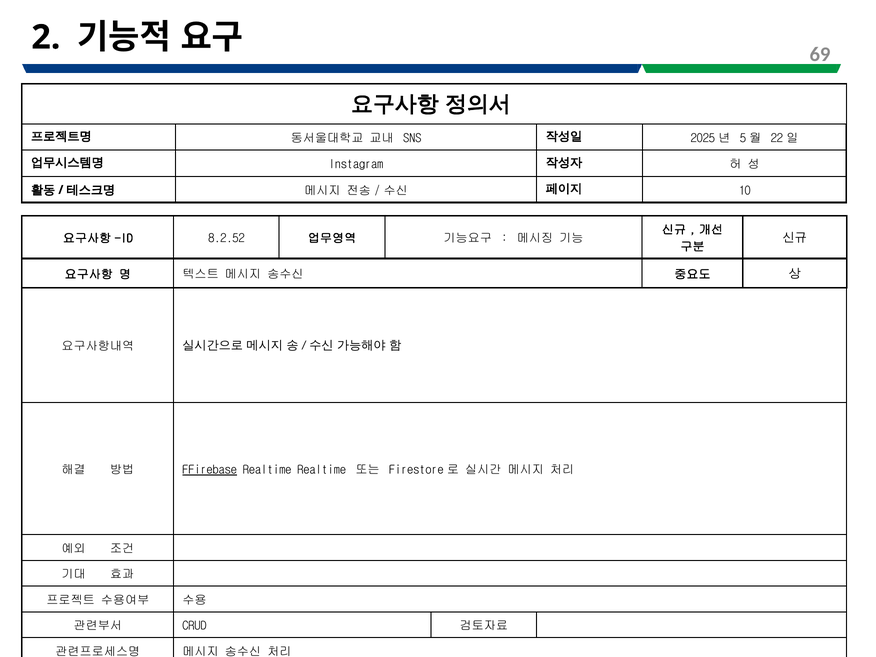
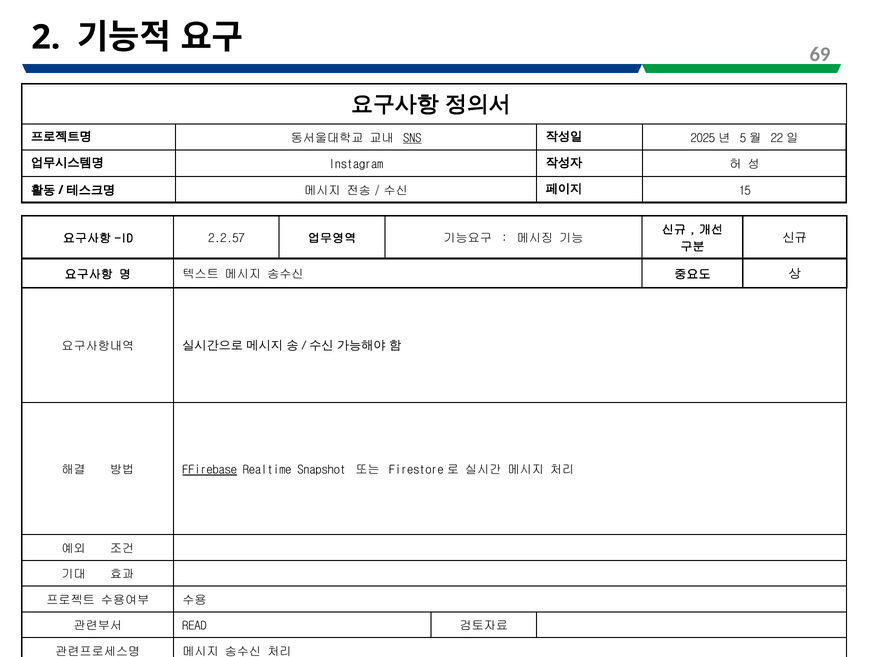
SNS underline: none -> present
10: 10 -> 15
8.2.52: 8.2.52 -> 2.2.57
Realtime Realtime: Realtime -> Snapshot
CRUD: CRUD -> READ
